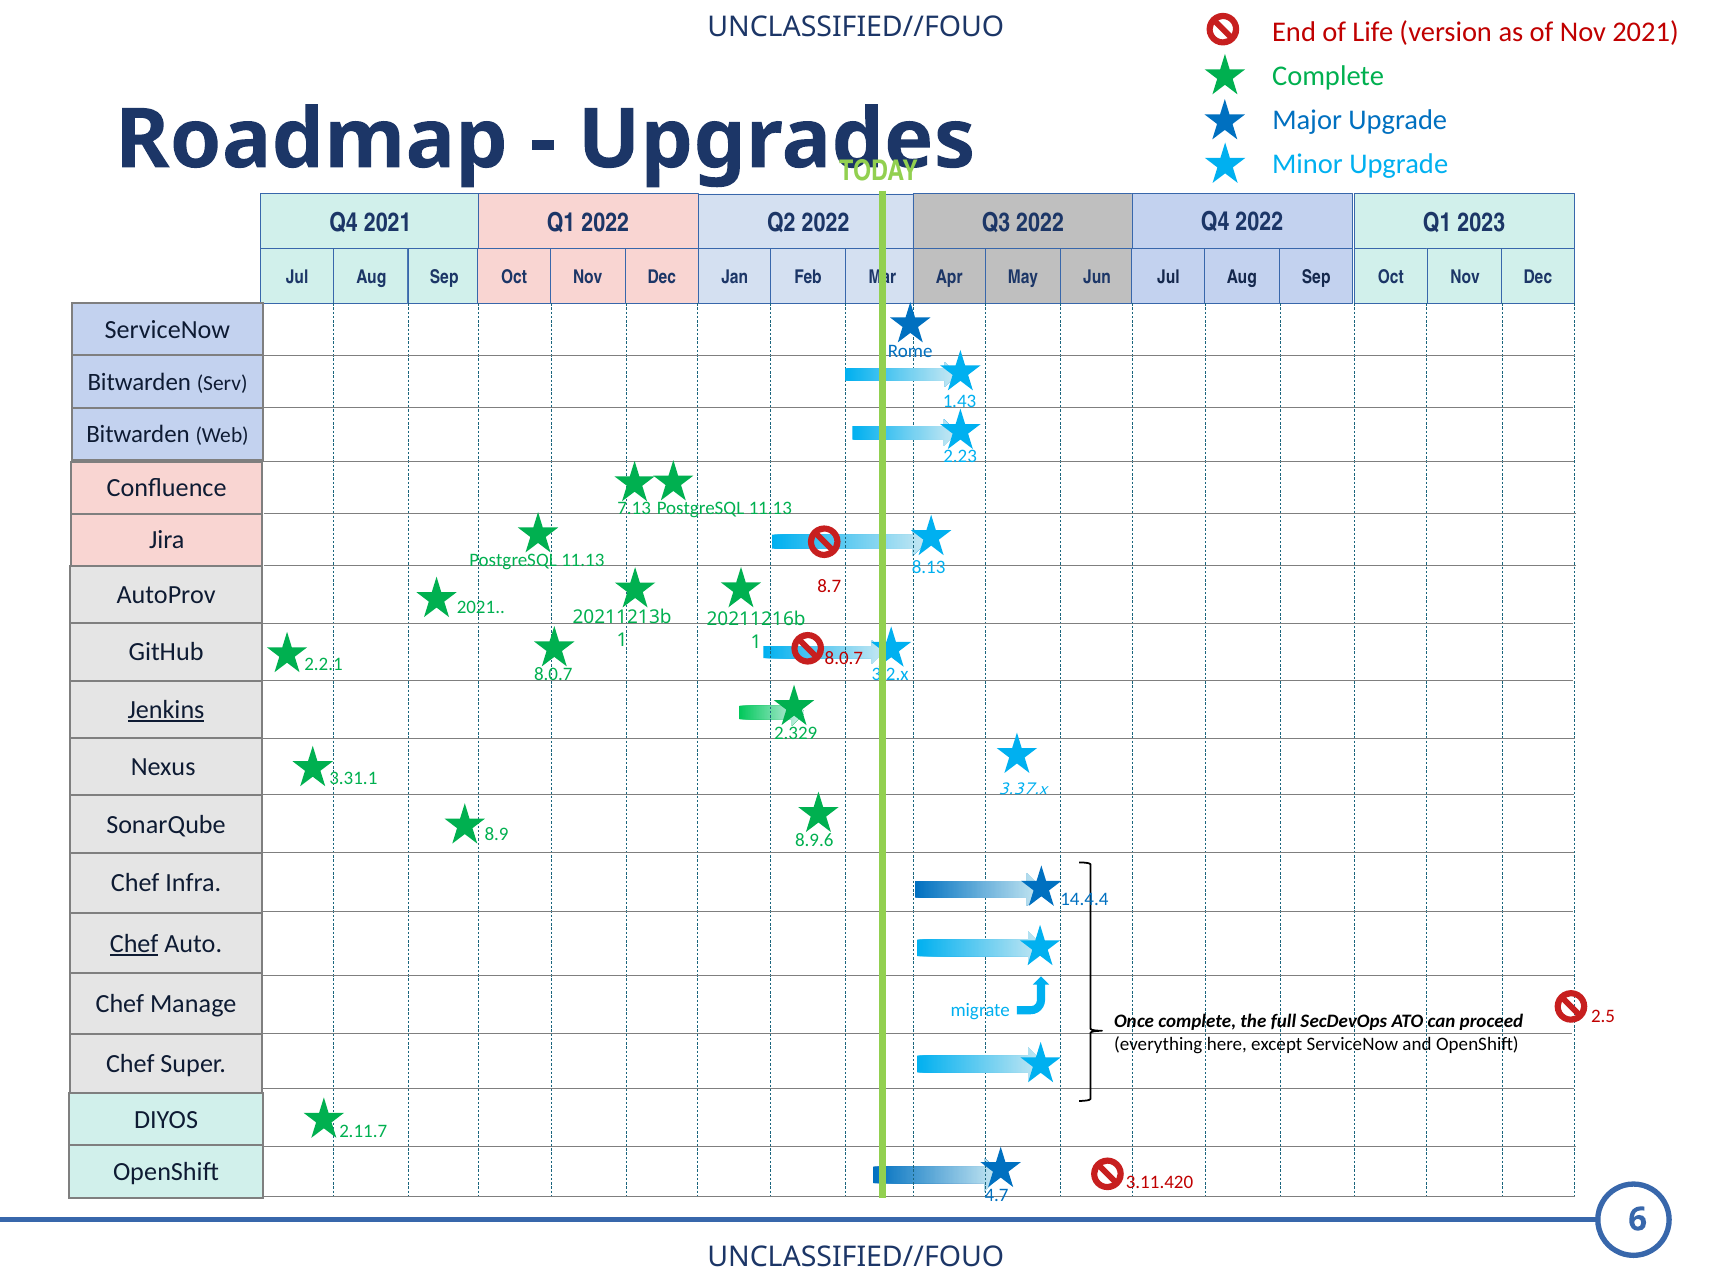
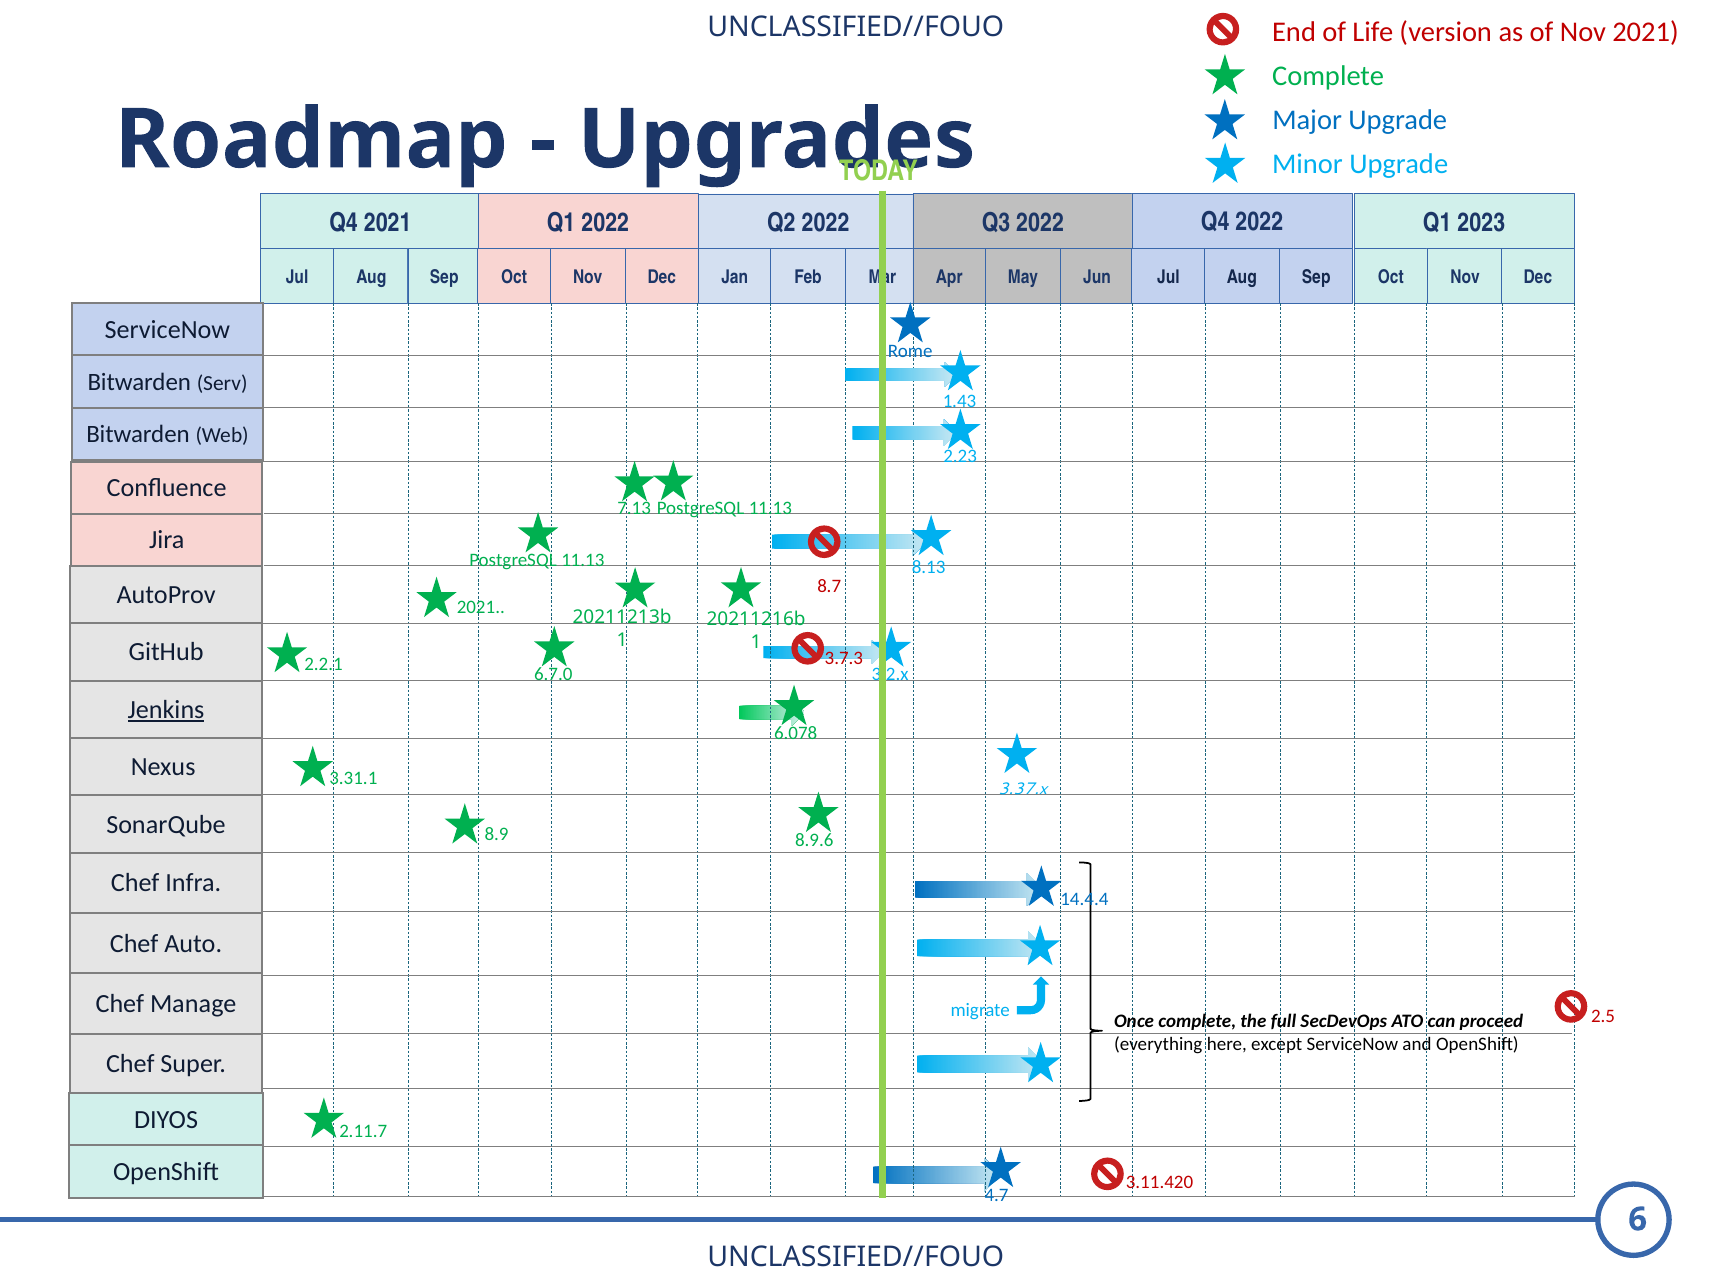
8.0.7 at (844, 658): 8.0.7 -> 3.7.3
8.0.7 at (553, 674): 8.0.7 -> 6.7.0
2.329: 2.329 -> 6.078
Chef at (134, 944) underline: present -> none
